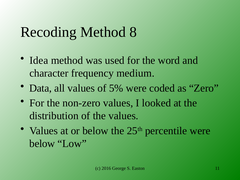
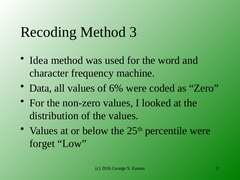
8: 8 -> 3
medium: medium -> machine
5%: 5% -> 6%
below at (42, 144): below -> forget
